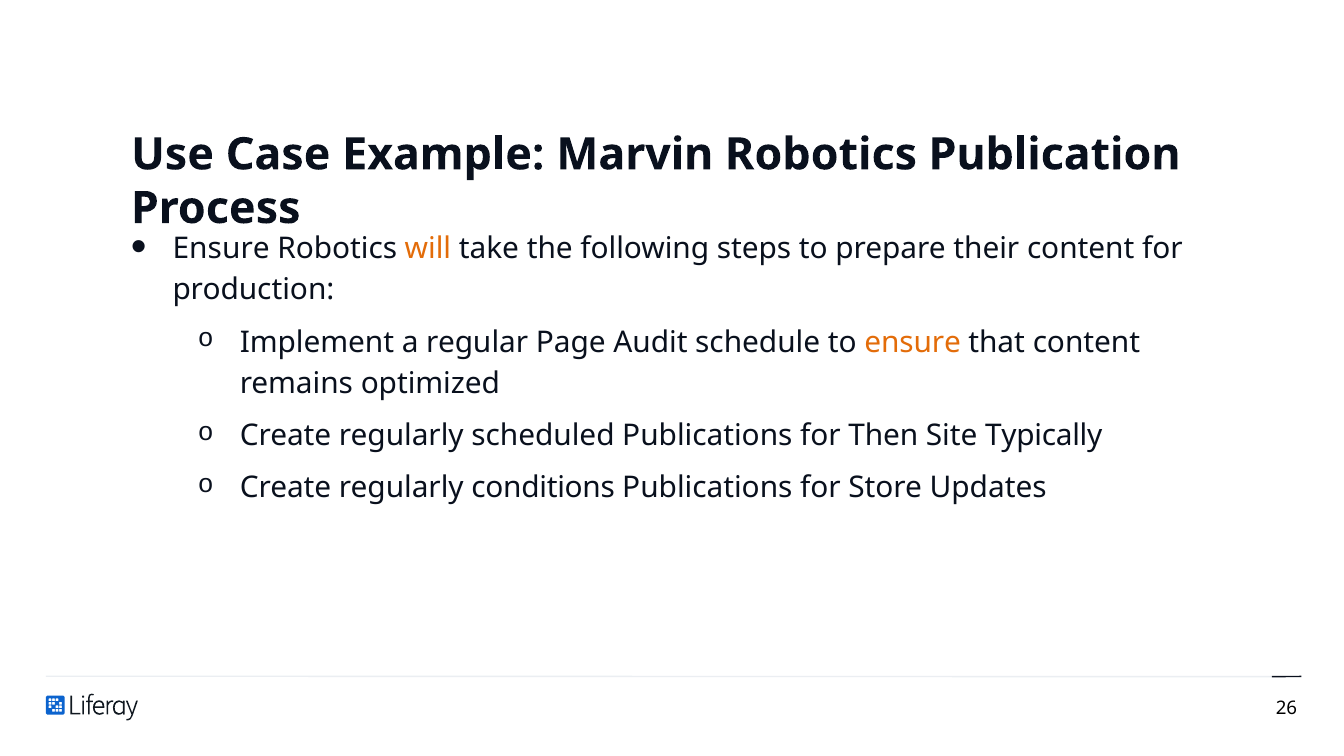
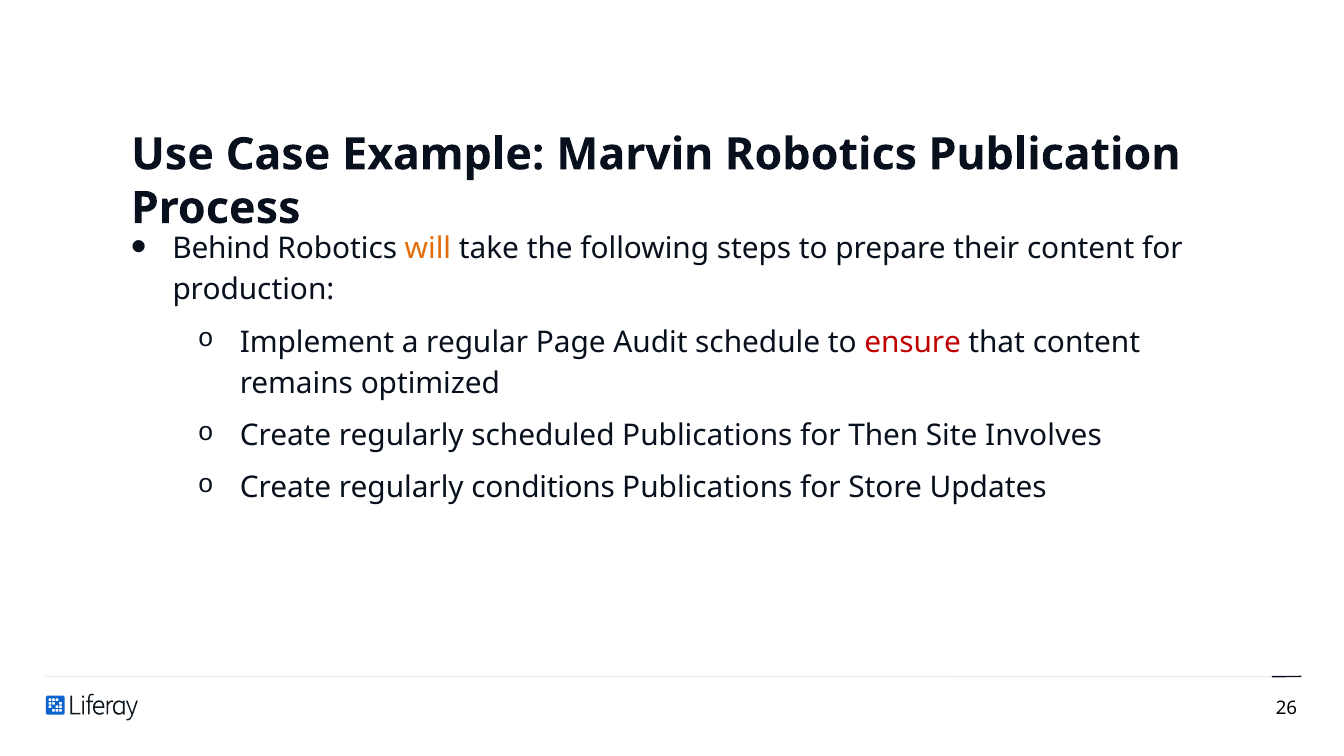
Ensure at (221, 249): Ensure -> Behind
ensure at (913, 342) colour: orange -> red
Typically: Typically -> Involves
